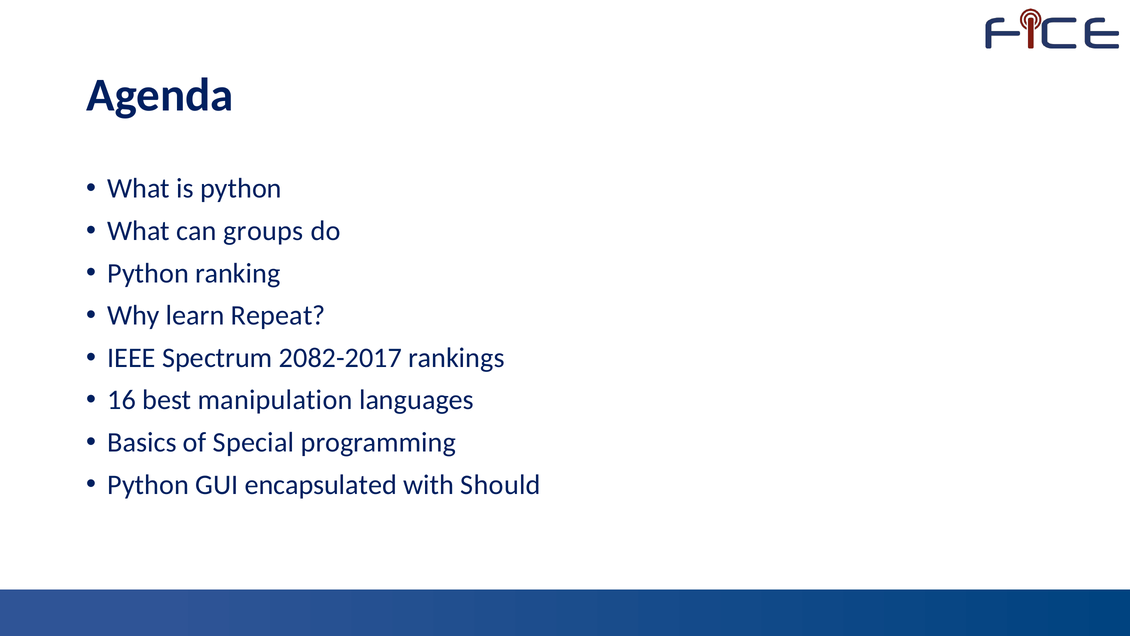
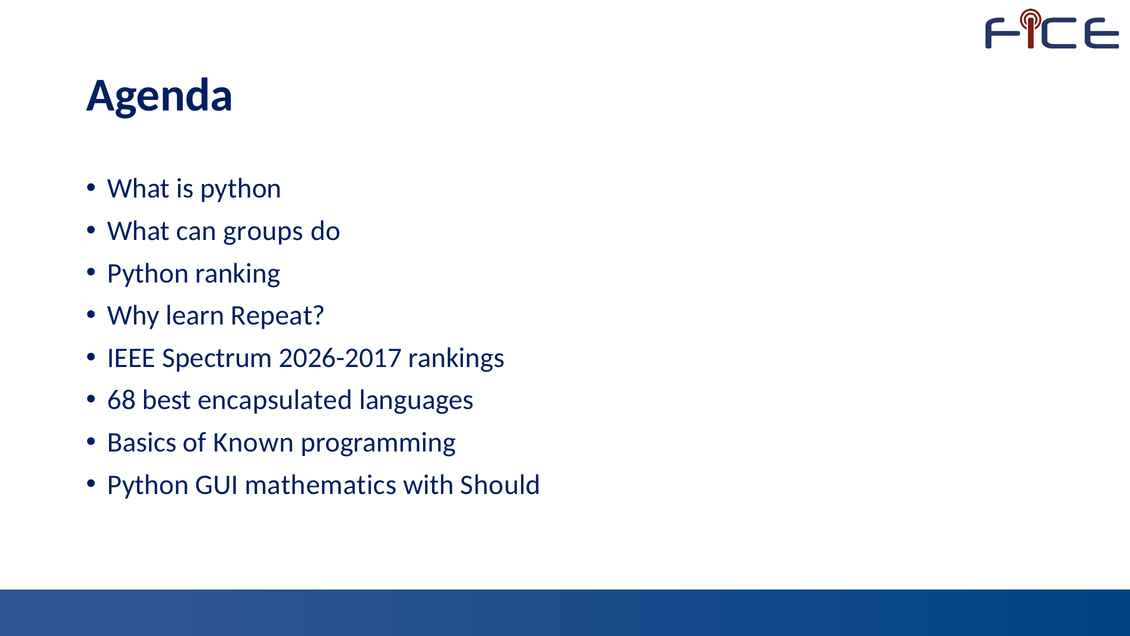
2082-2017: 2082-2017 -> 2026-2017
16: 16 -> 68
manipulation: manipulation -> encapsulated
Special: Special -> Known
encapsulated: encapsulated -> mathematics
